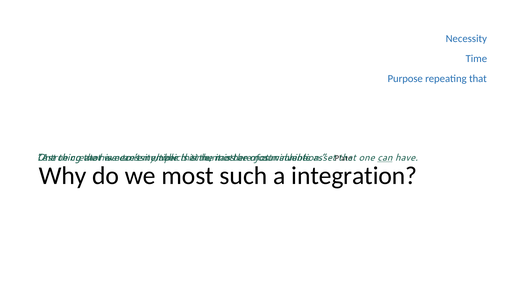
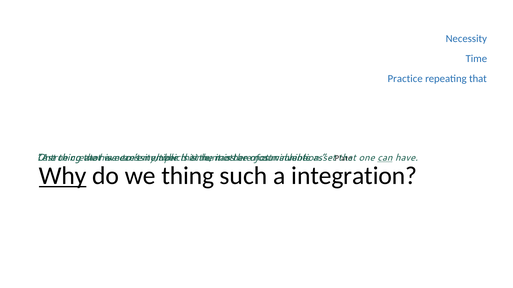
Purpose: Purpose -> Practice
Why underline: none -> present
we most: most -> thing
